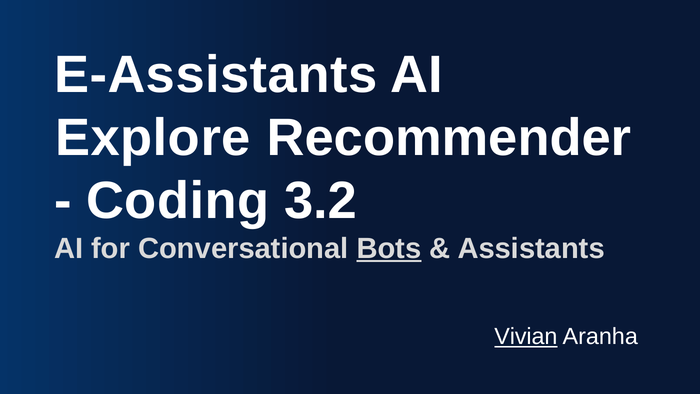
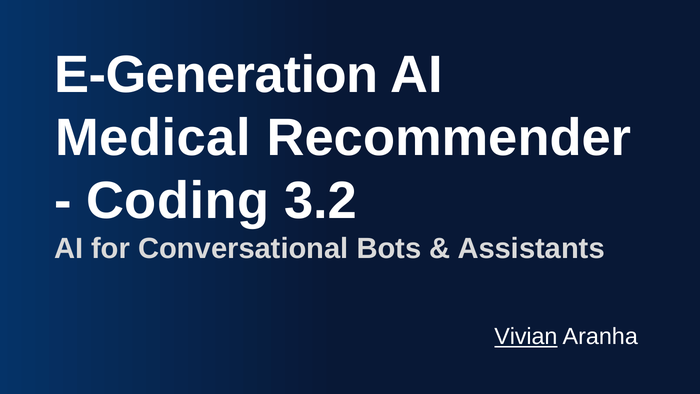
E-Assistants: E-Assistants -> E-Generation
Explore: Explore -> Medical
Bots underline: present -> none
